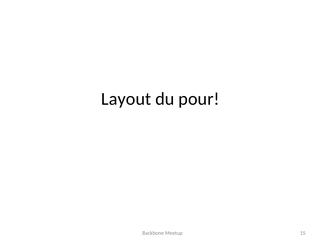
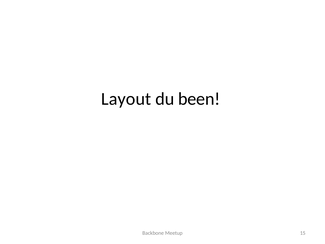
pour: pour -> been
